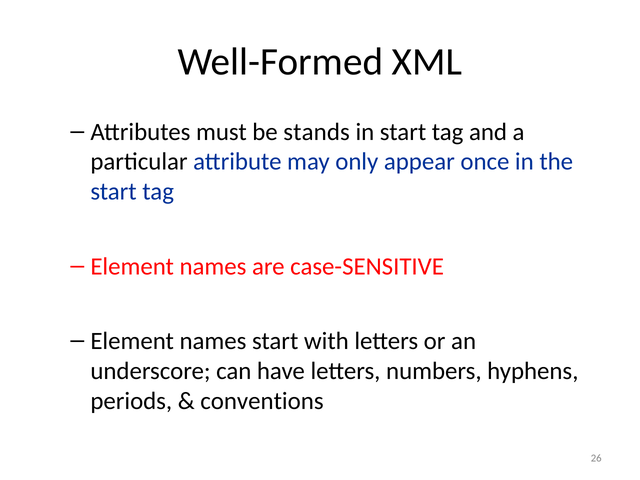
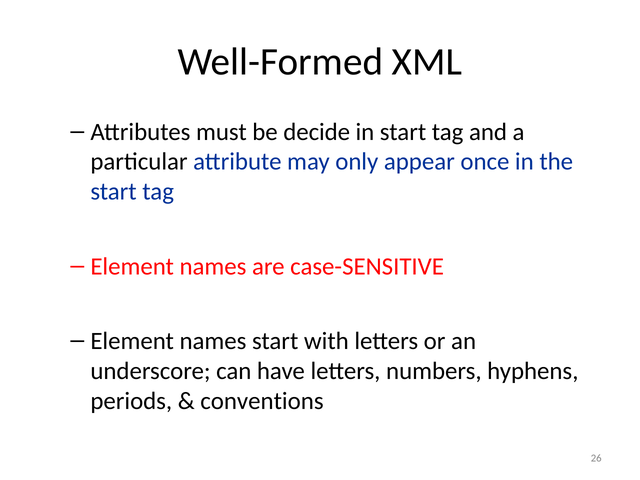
stands: stands -> decide
